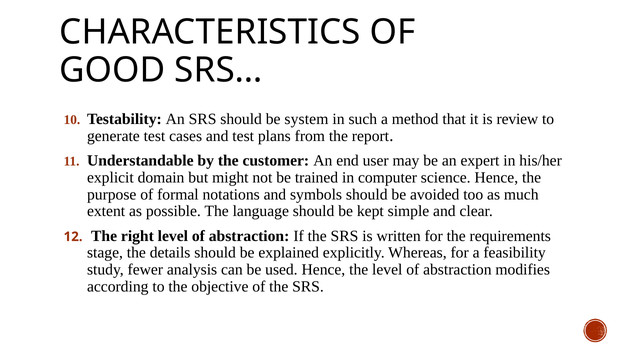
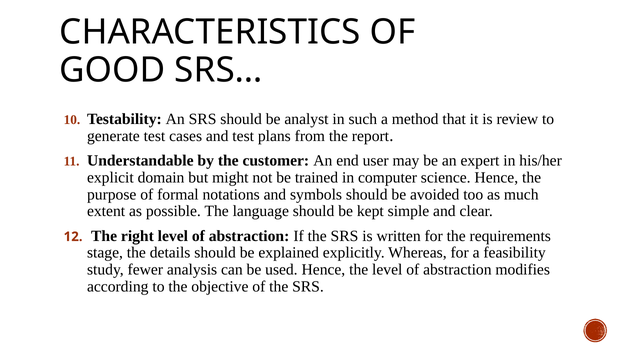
system: system -> analyst
